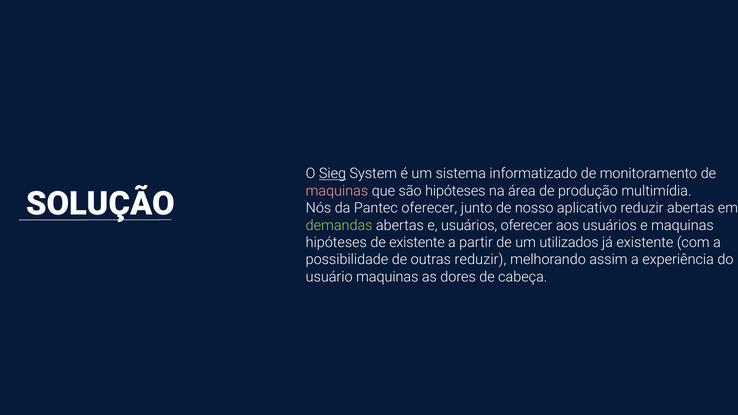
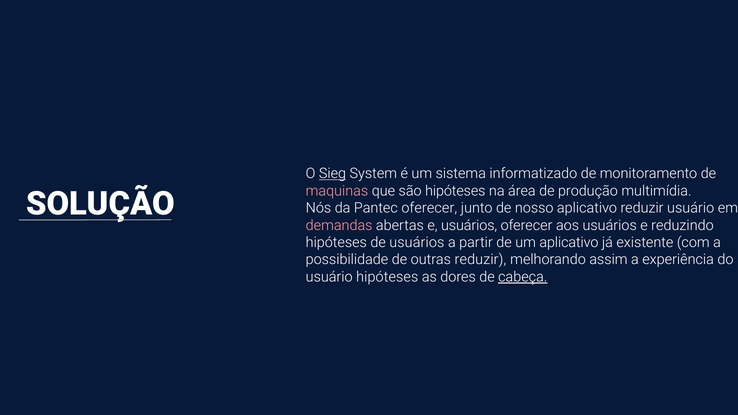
reduzir abertas: abertas -> usuário
demandas colour: light green -> pink
e maquinas: maquinas -> reduzindo
de existente: existente -> usuários
um utilizados: utilizados -> aplicativo
usuário maquinas: maquinas -> hipóteses
cabeça underline: none -> present
